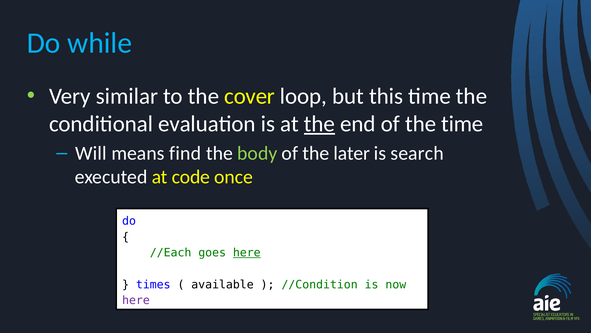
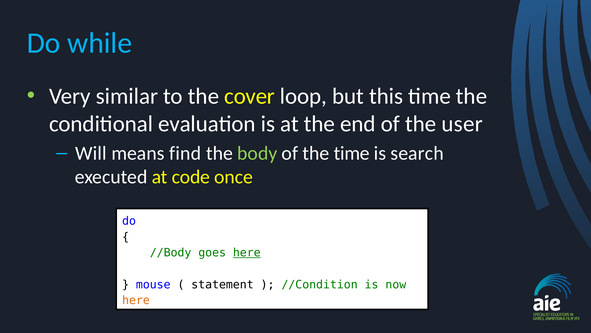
the at (319, 124) underline: present -> none
the time: time -> user
the later: later -> time
//Each: //Each -> //Body
times: times -> mouse
available: available -> statement
here at (136, 300) colour: purple -> orange
